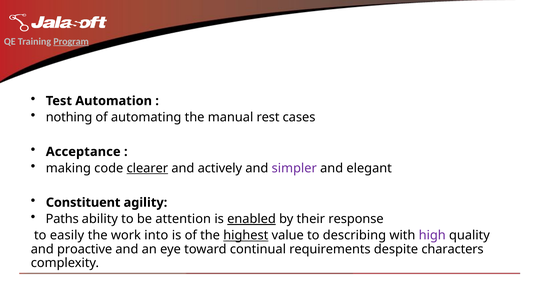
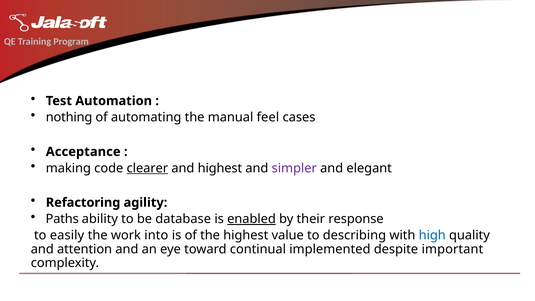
Program underline: present -> none
rest: rest -> feel
and actively: actively -> highest
Constituent: Constituent -> Refactoring
attention: attention -> database
highest at (246, 235) underline: present -> none
high colour: purple -> blue
proactive: proactive -> attention
requirements: requirements -> implemented
characters: characters -> important
